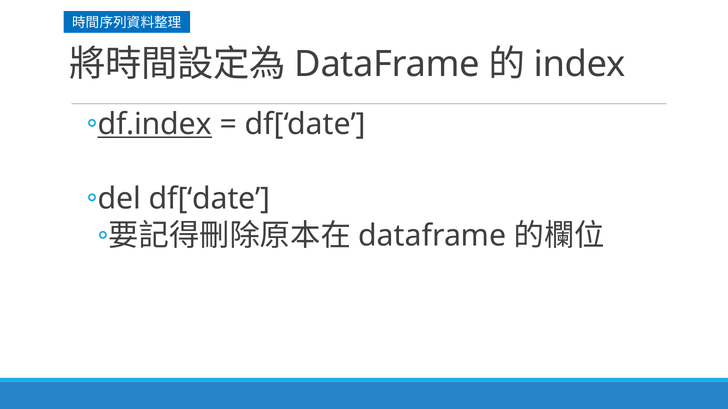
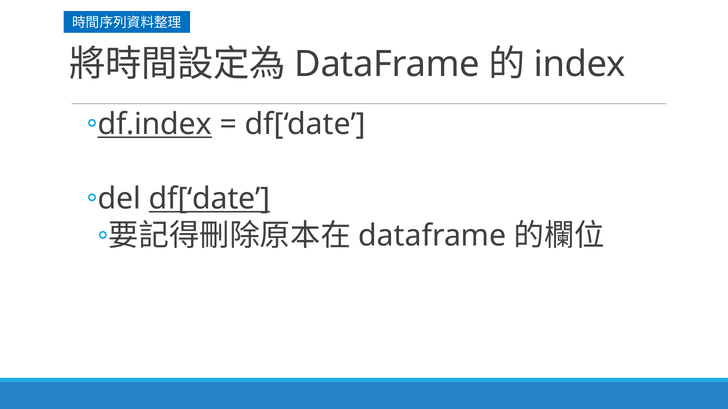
df[‘date at (210, 199) underline: none -> present
